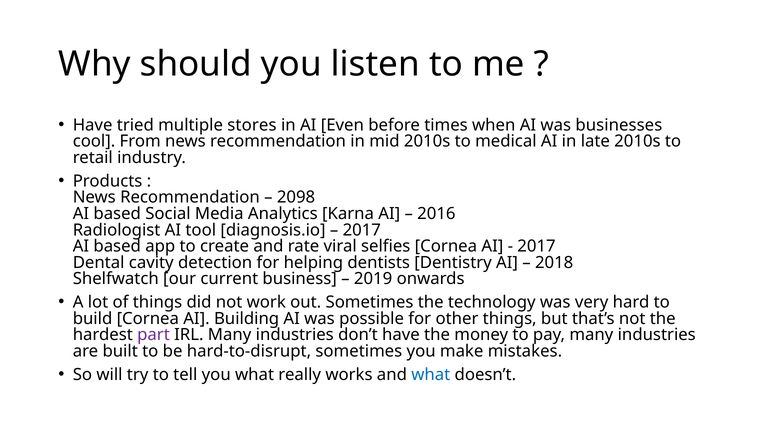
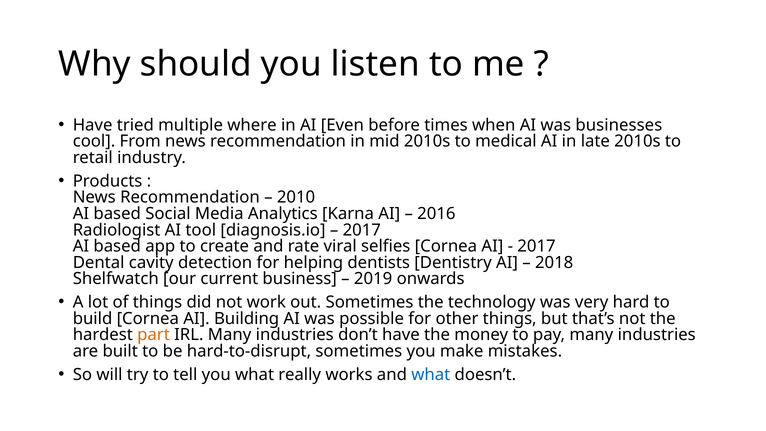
stores: stores -> where
2098: 2098 -> 2010
part colour: purple -> orange
